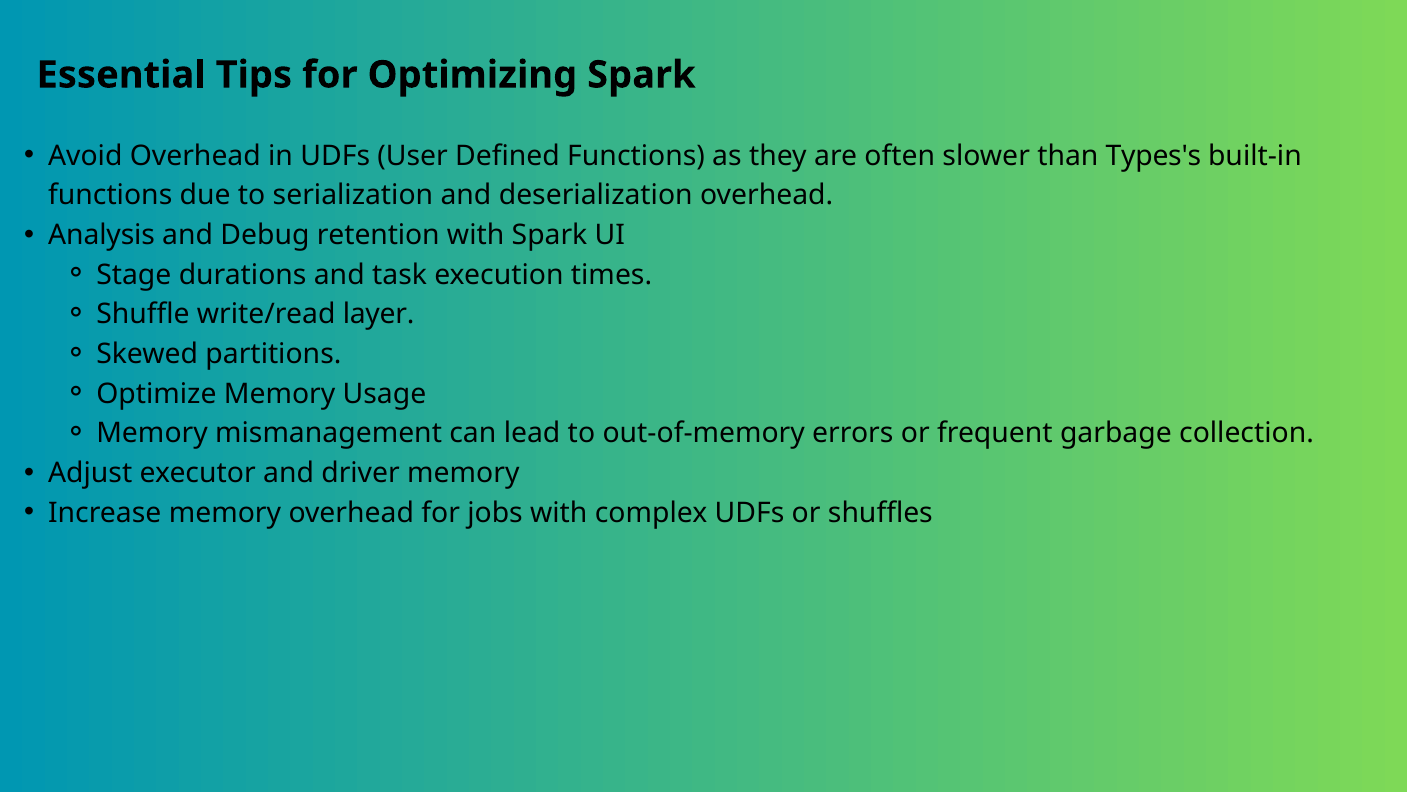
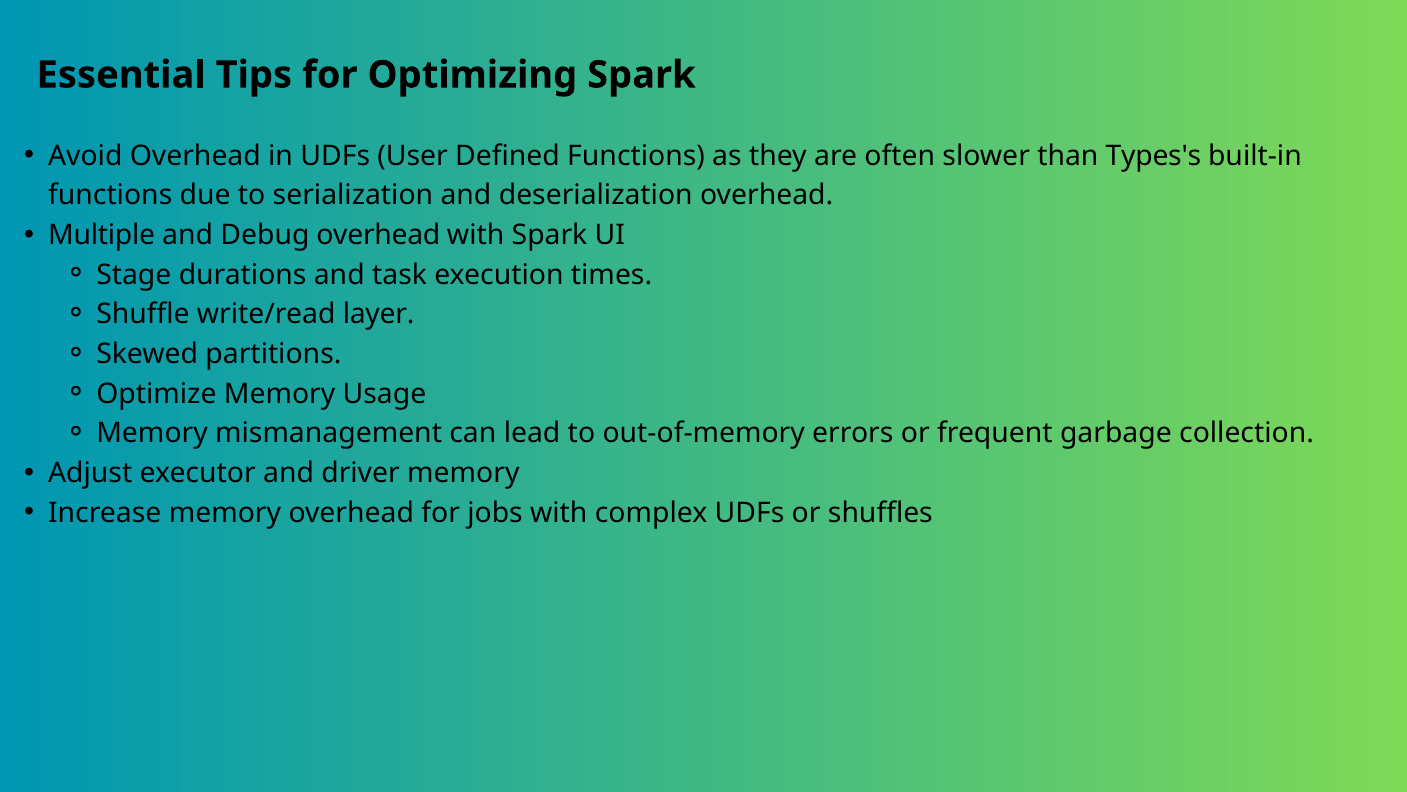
Analysis: Analysis -> Multiple
Debug retention: retention -> overhead
